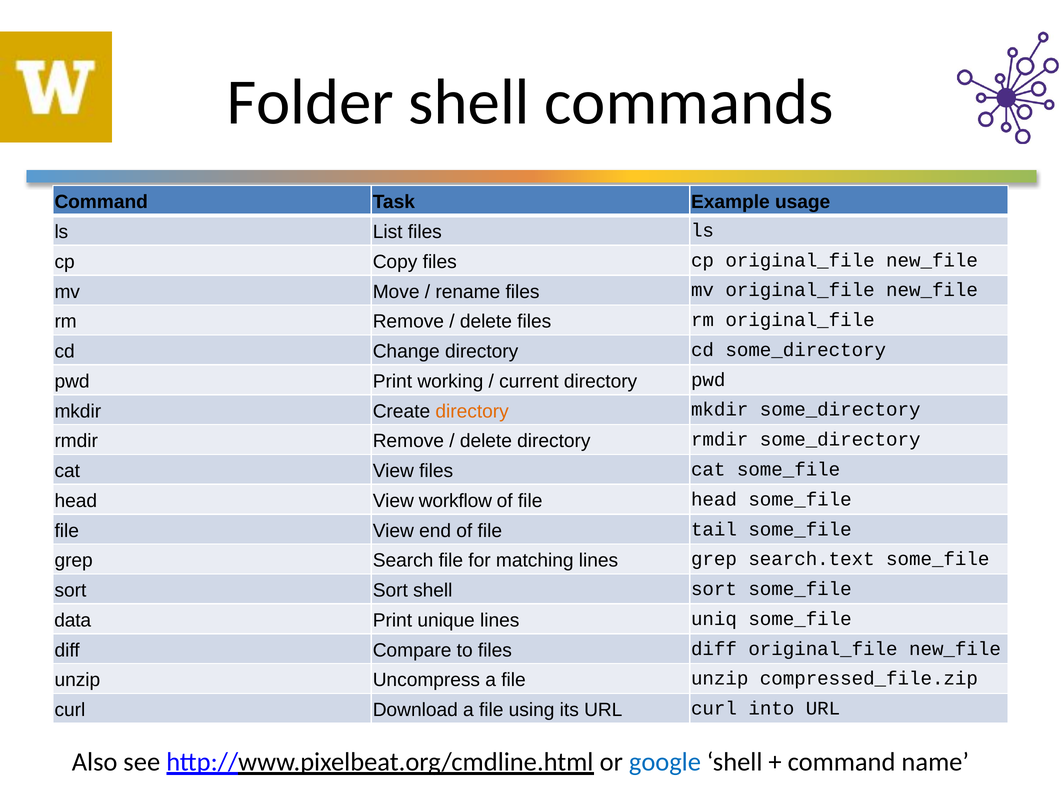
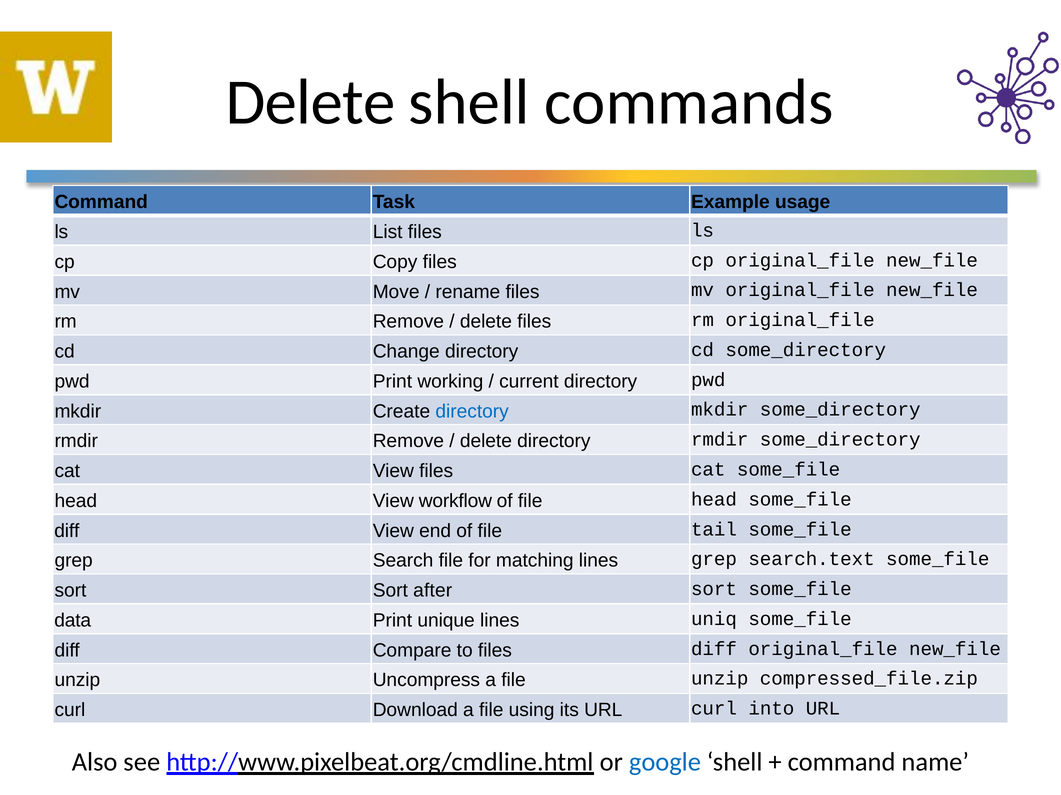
Folder at (310, 103): Folder -> Delete
directory at (472, 412) colour: orange -> blue
file at (67, 531): file -> diff
Sort shell: shell -> after
